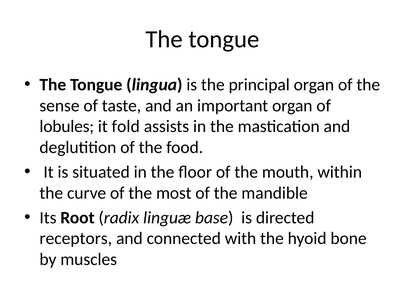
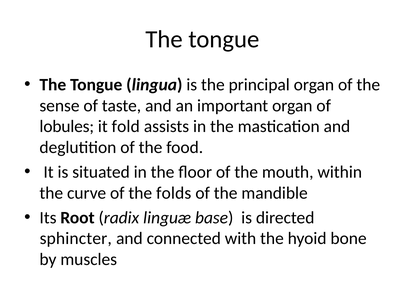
most: most -> folds
receptors: receptors -> sphincter
